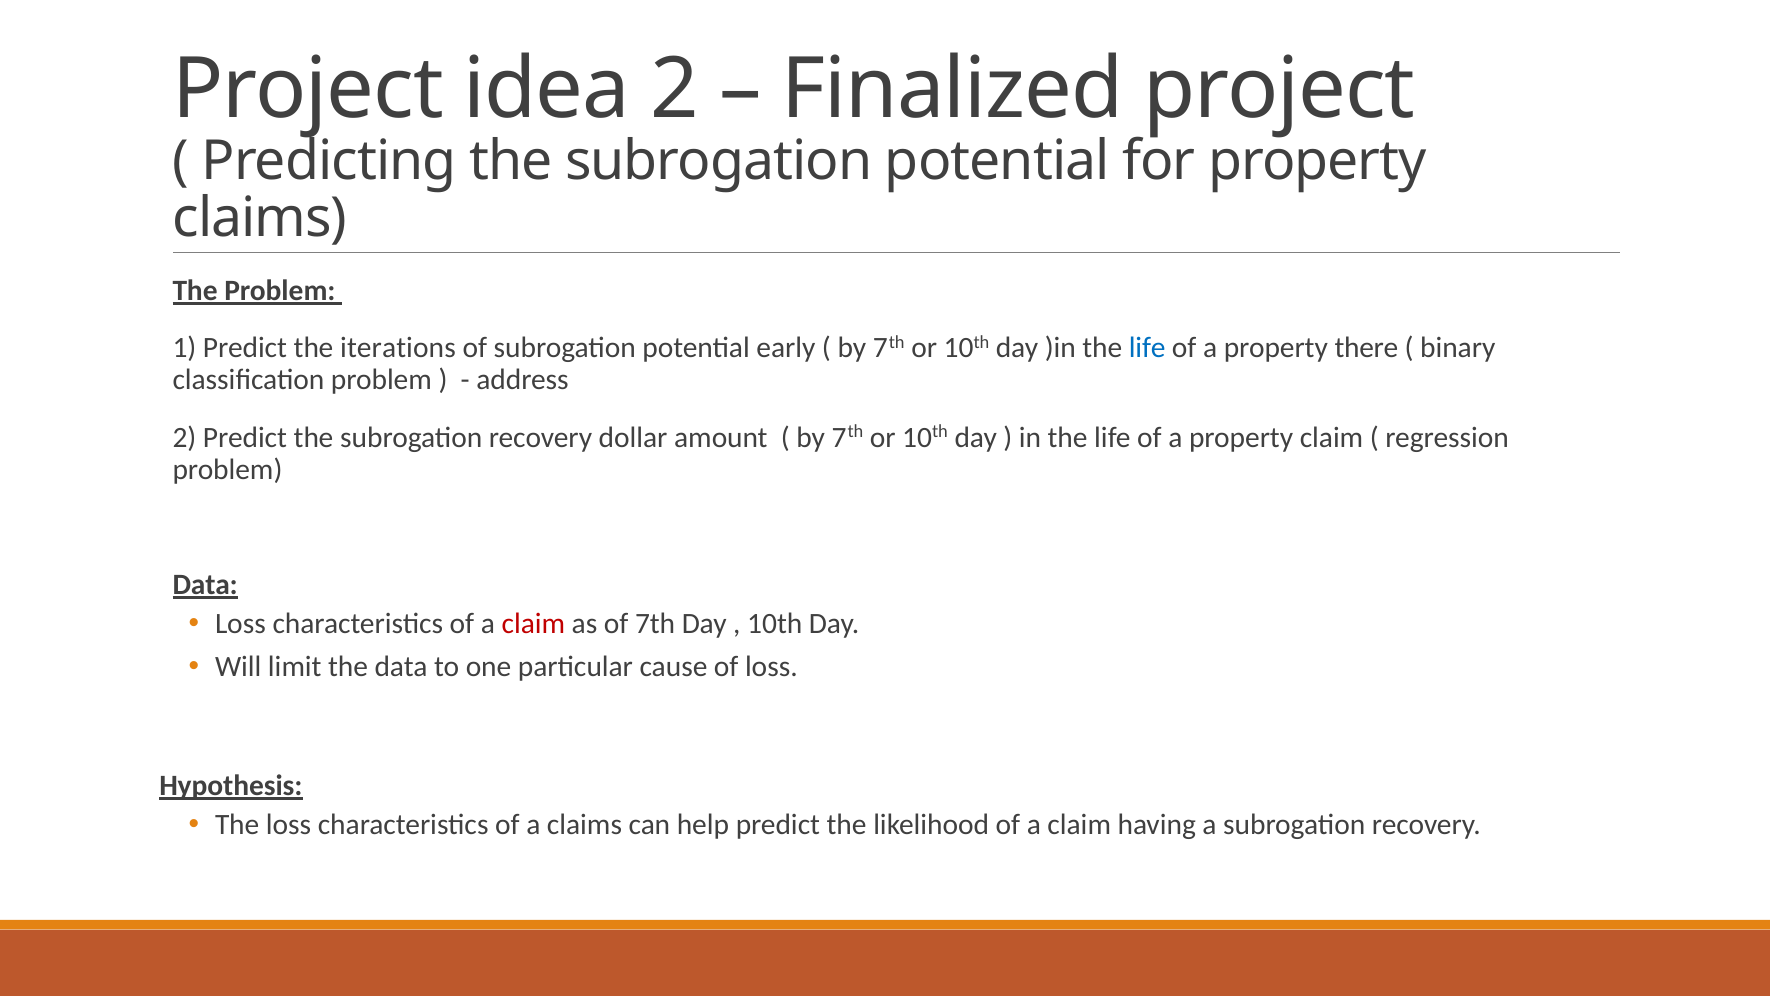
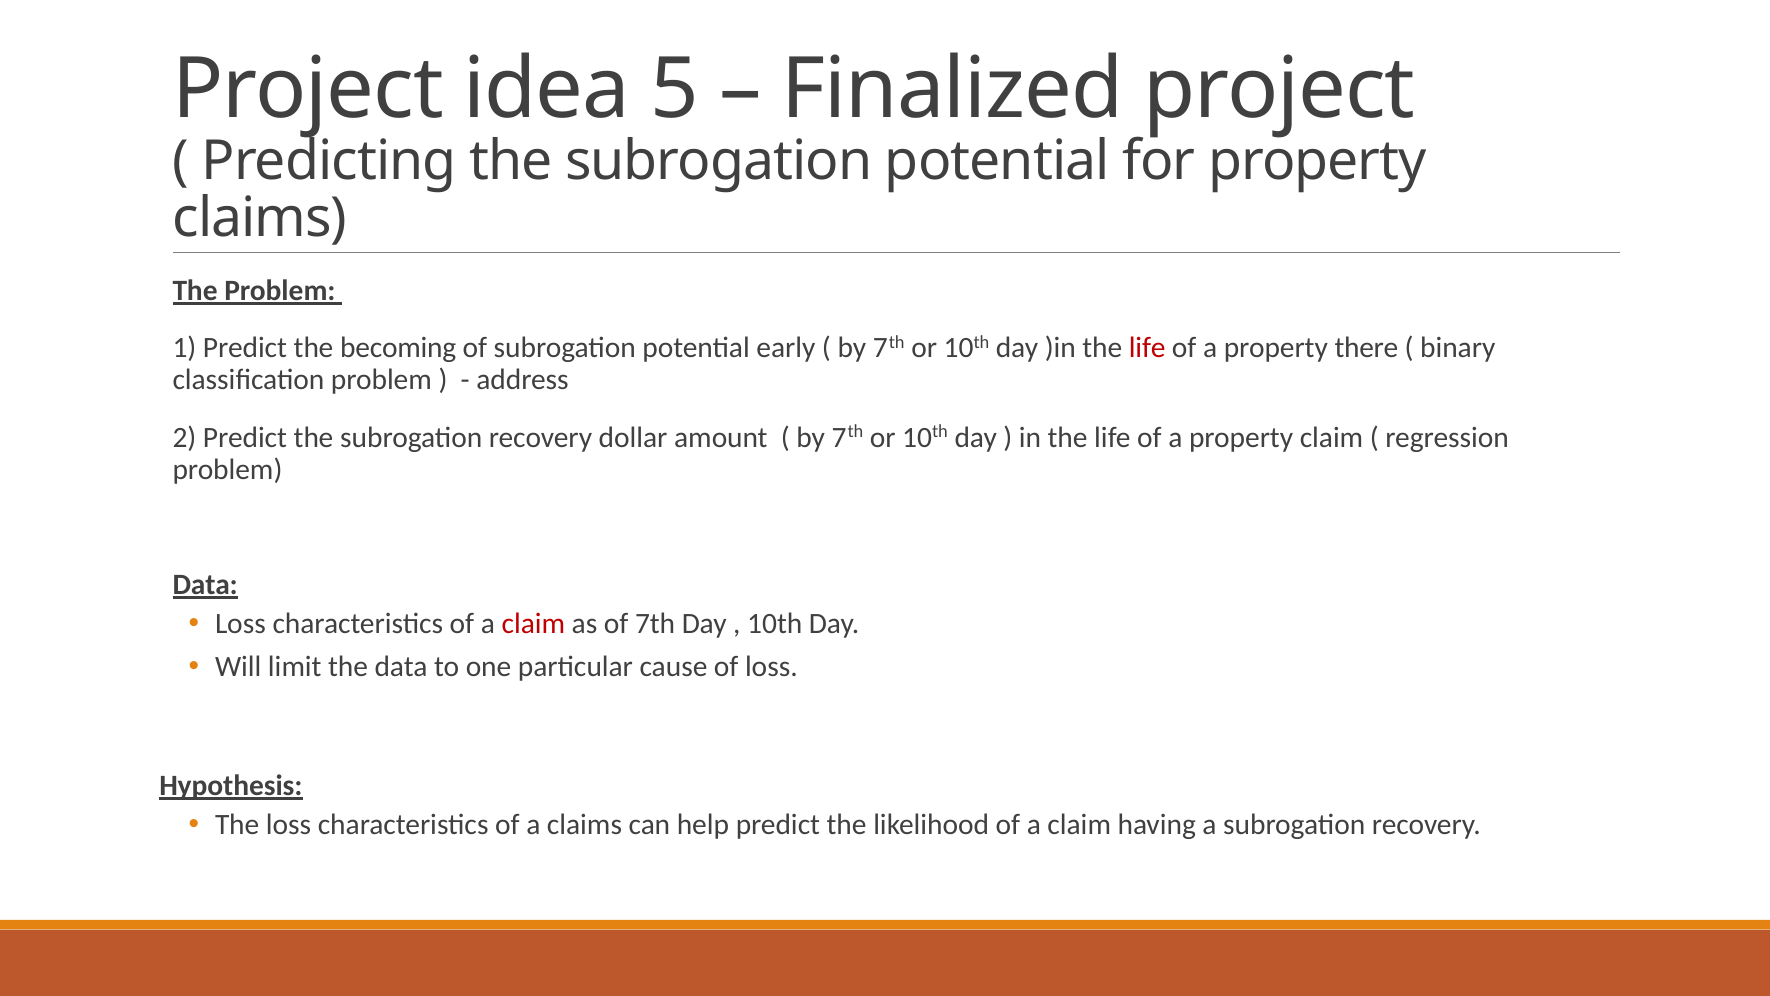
idea 2: 2 -> 5
iterations: iterations -> becoming
life at (1147, 348) colour: blue -> red
